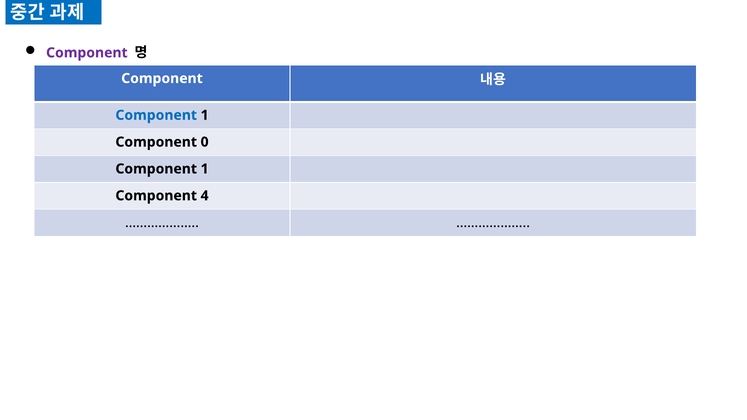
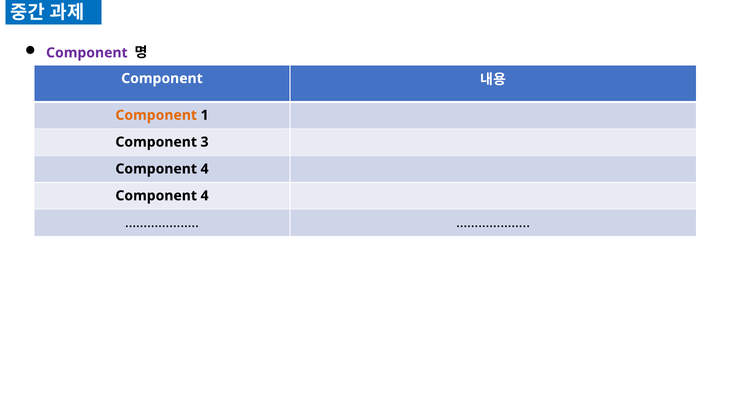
Component at (156, 115) colour: blue -> orange
0: 0 -> 3
1 at (205, 169): 1 -> 4
